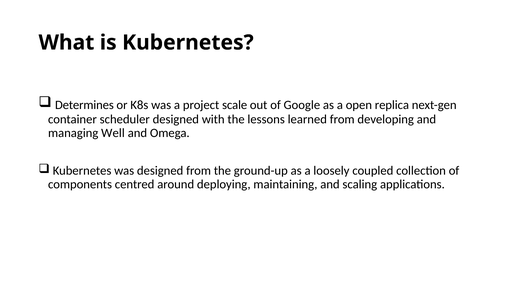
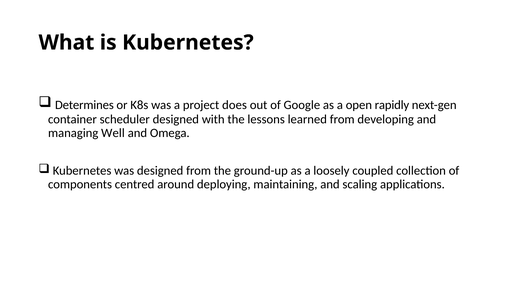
scale: scale -> does
replica: replica -> rapidly
